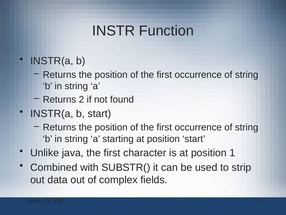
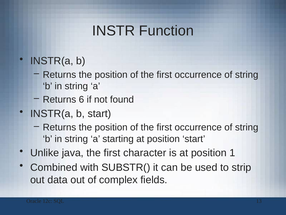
2: 2 -> 6
